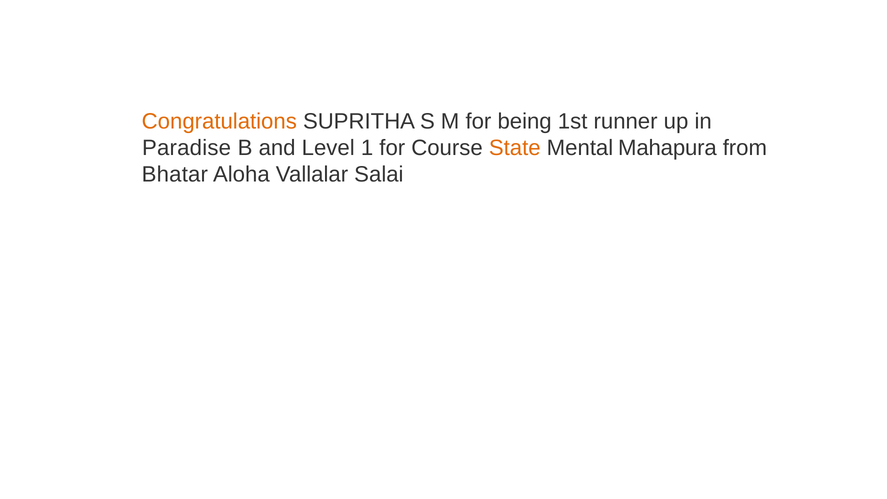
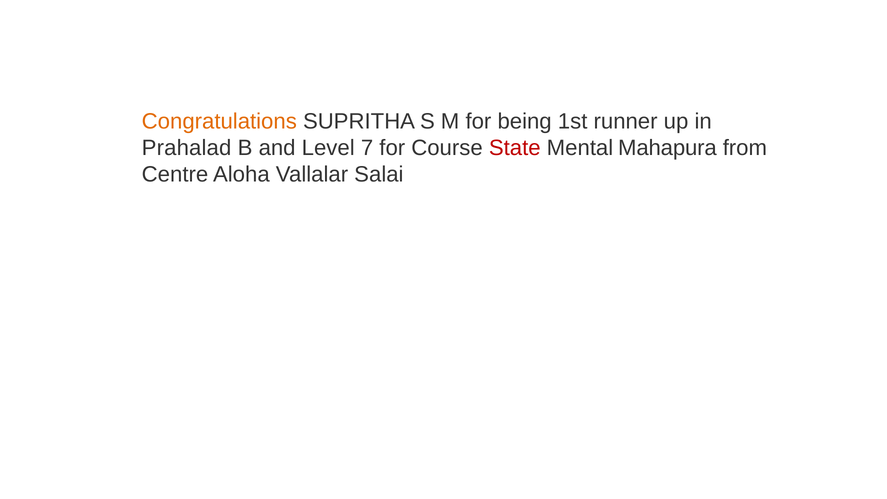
Paradise: Paradise -> Prahalad
1: 1 -> 7
State colour: orange -> red
Bhatar: Bhatar -> Centre
